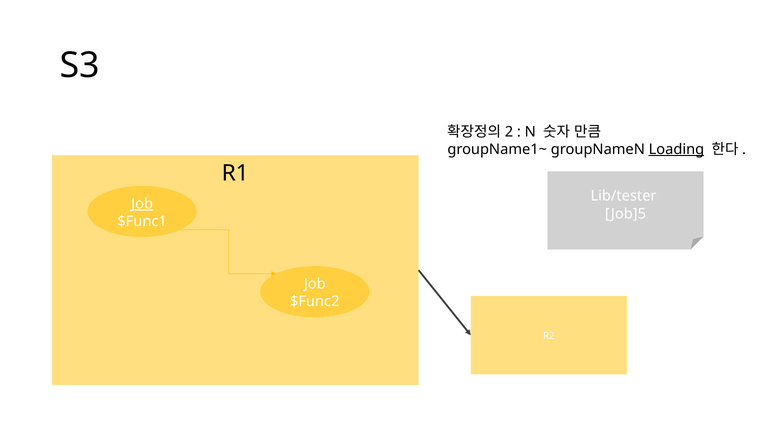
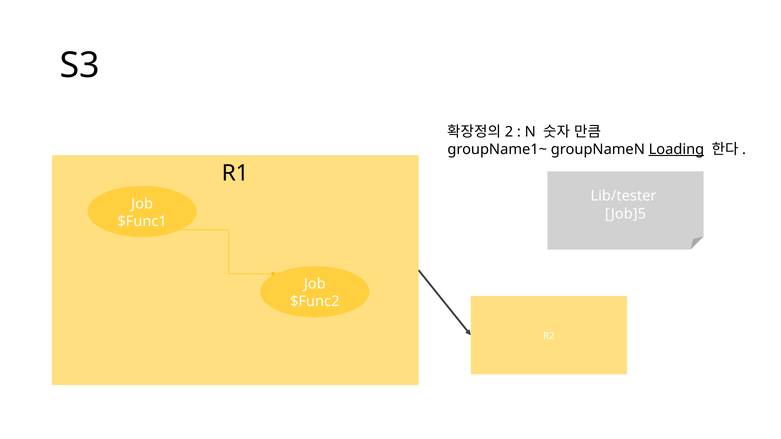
Job at (142, 204) underline: present -> none
